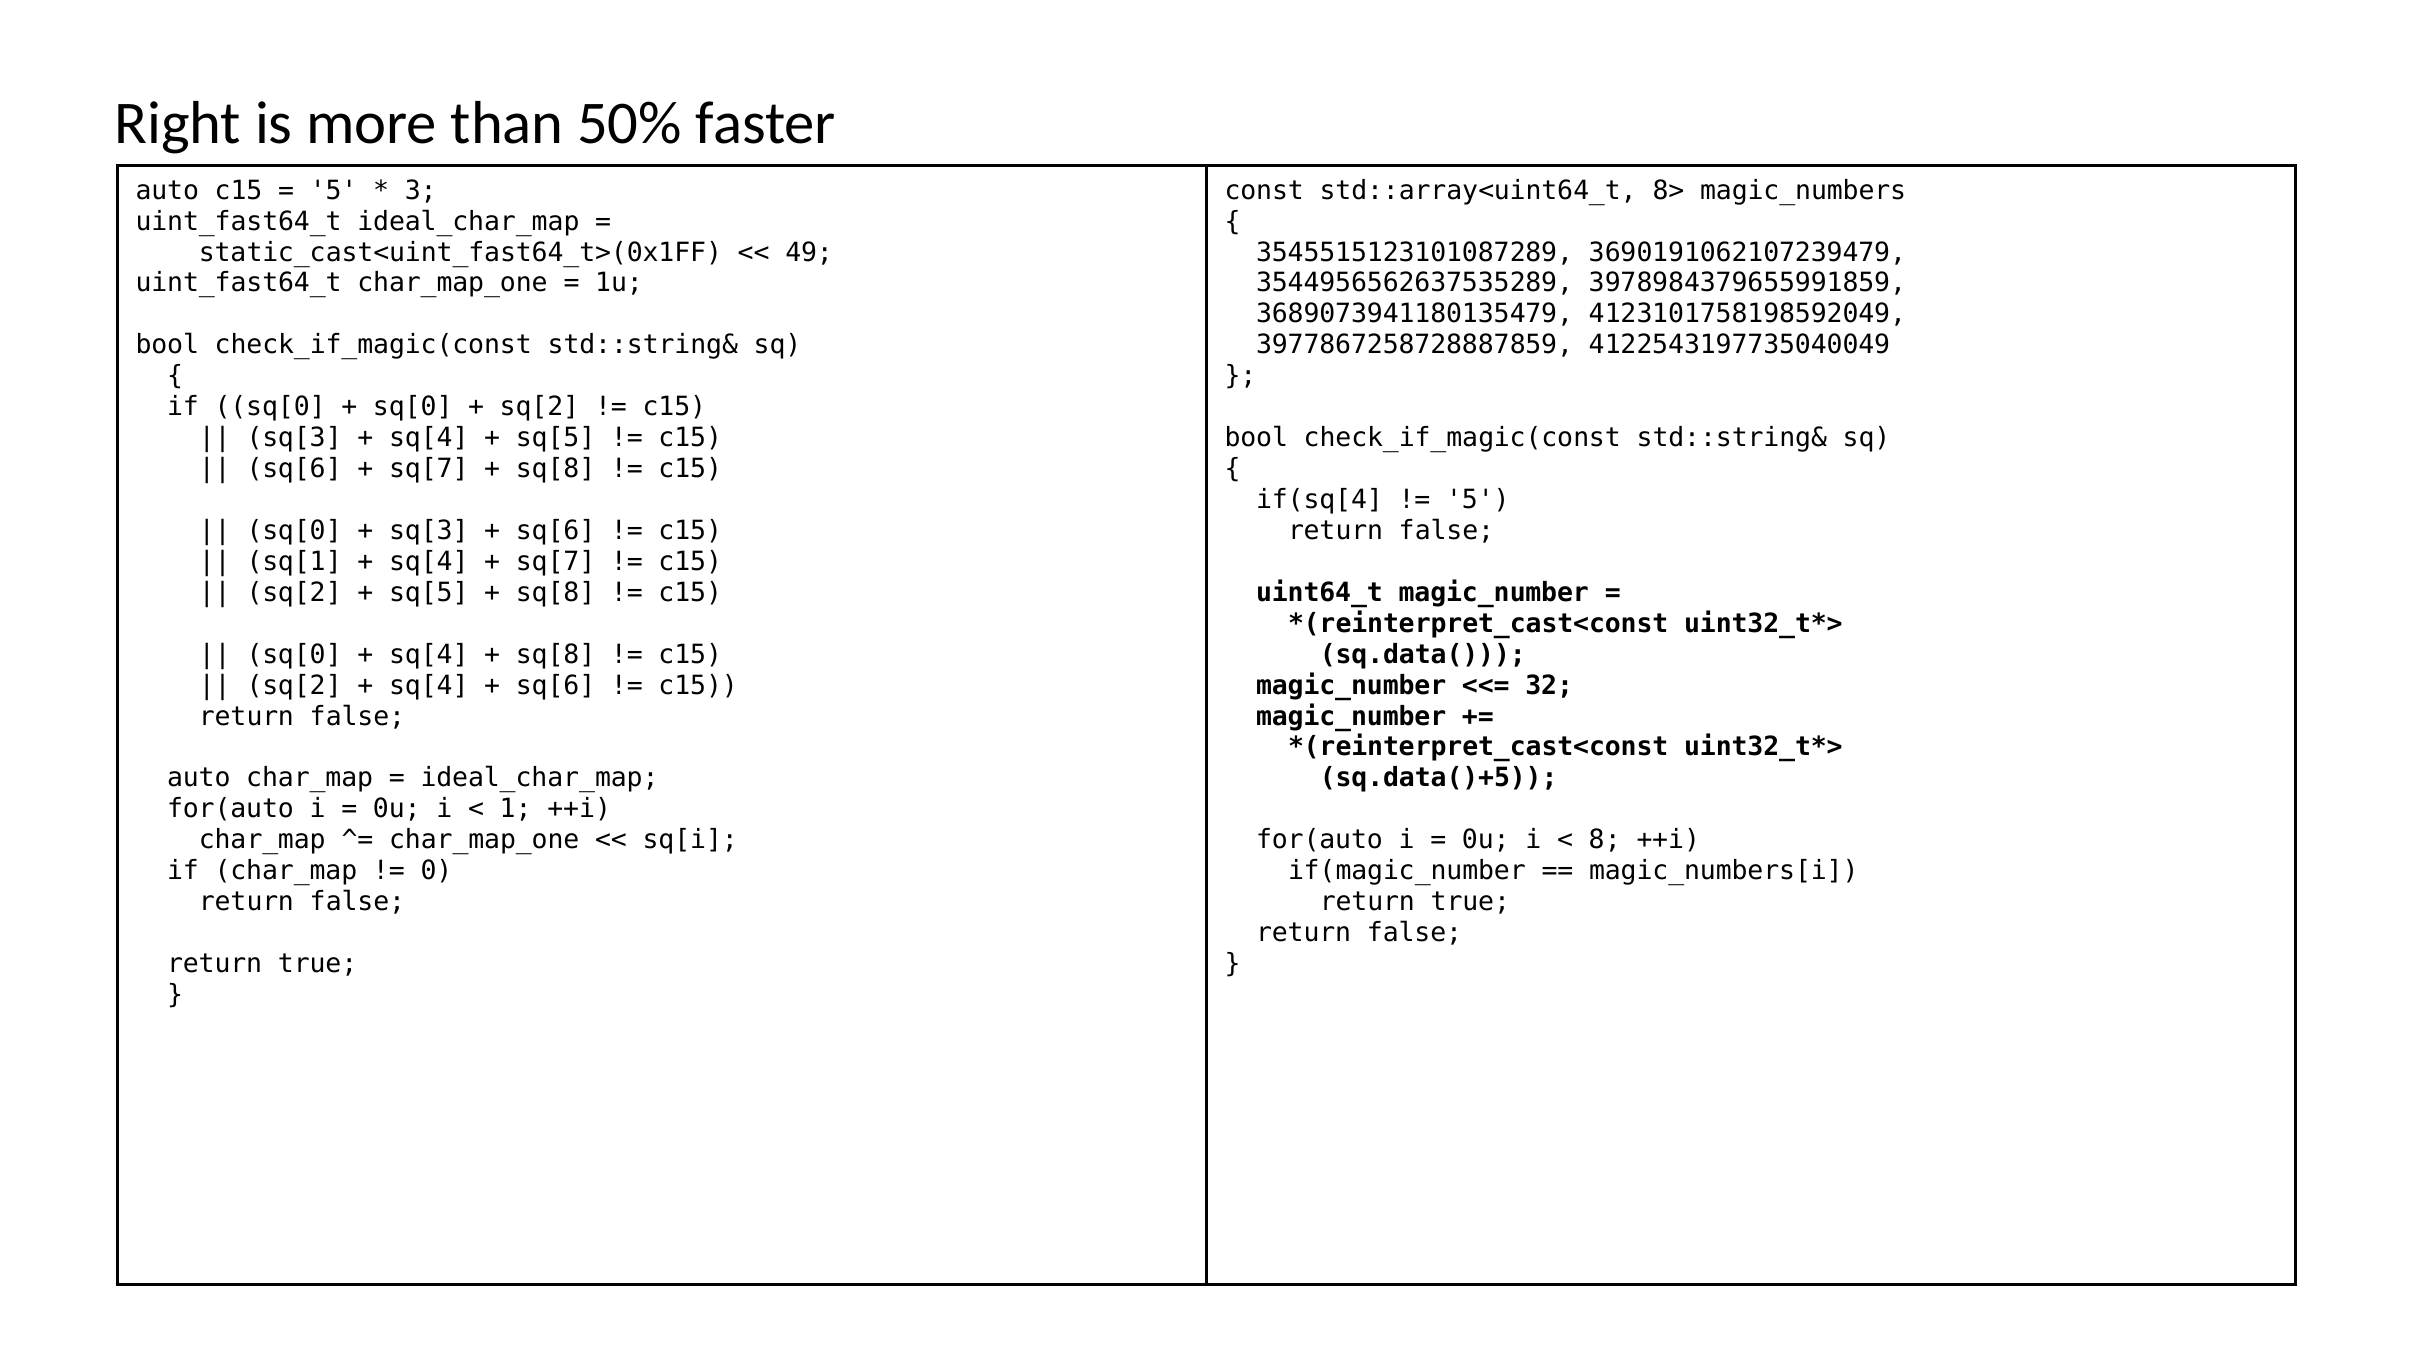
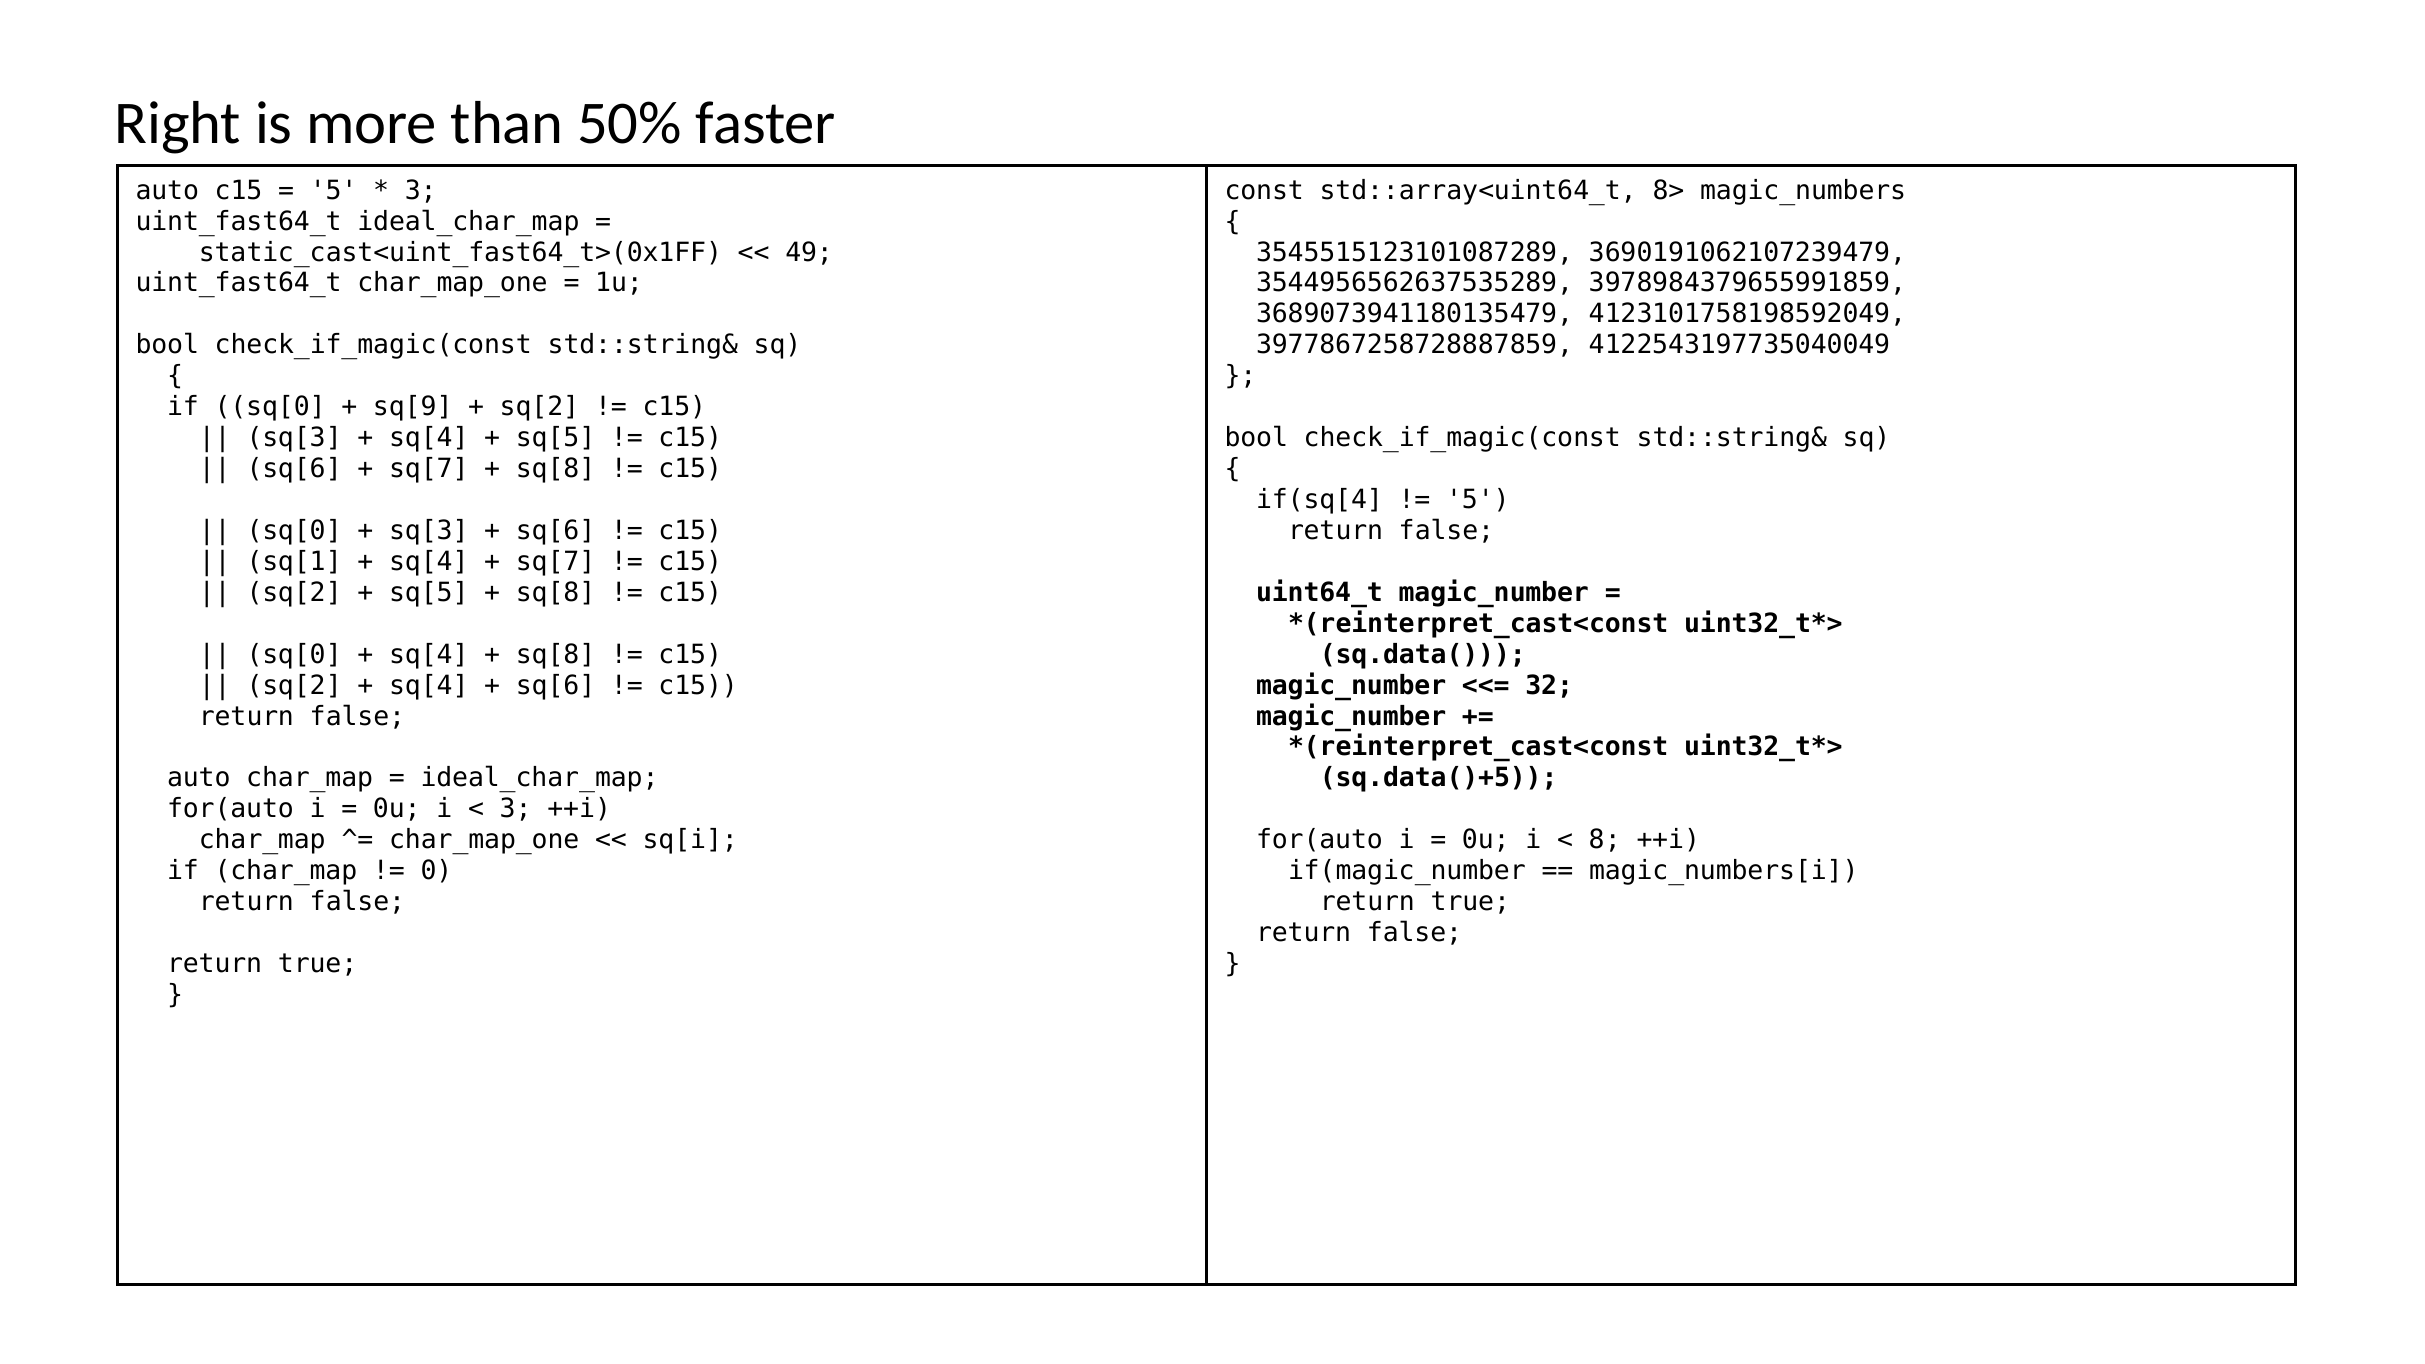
sq[0 at (413, 407): sq[0 -> sq[9
1 at (516, 809): 1 -> 3
